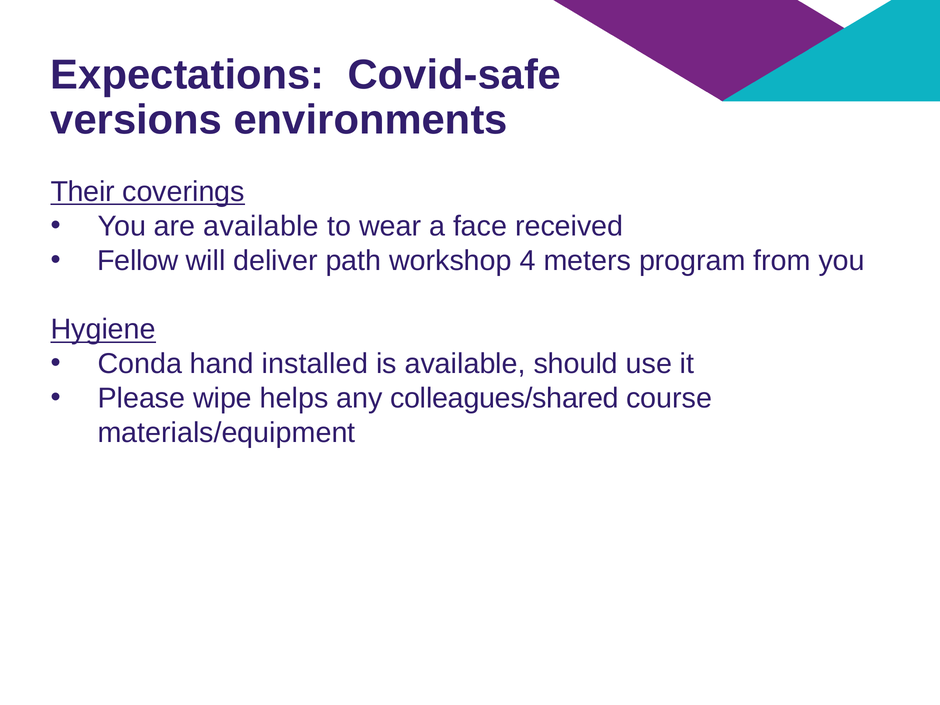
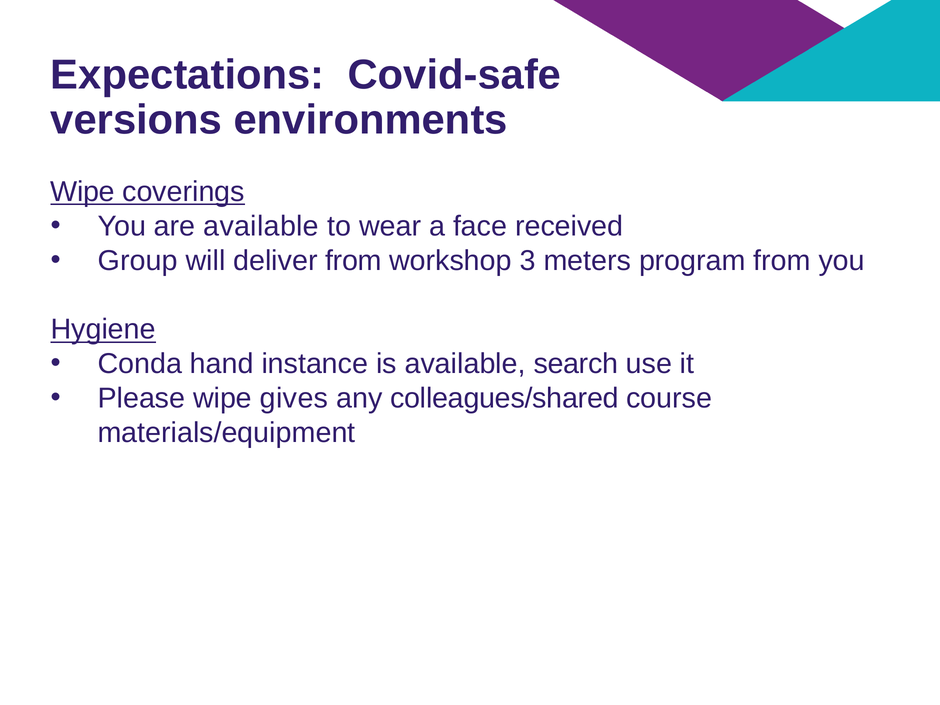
Their at (83, 192): Their -> Wipe
Fellow: Fellow -> Group
deliver path: path -> from
4: 4 -> 3
installed: installed -> instance
should: should -> search
helps: helps -> gives
